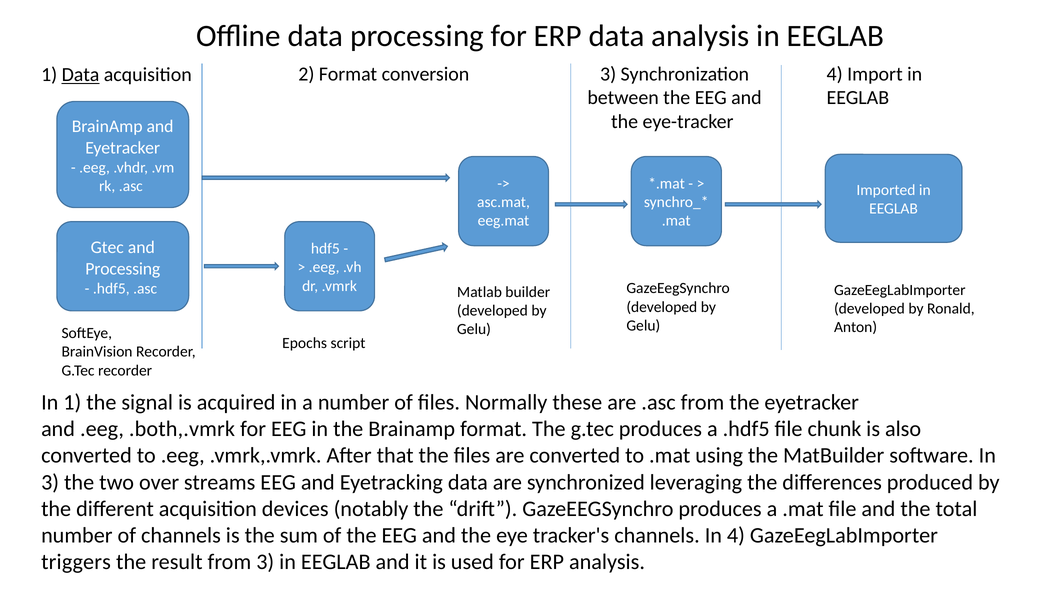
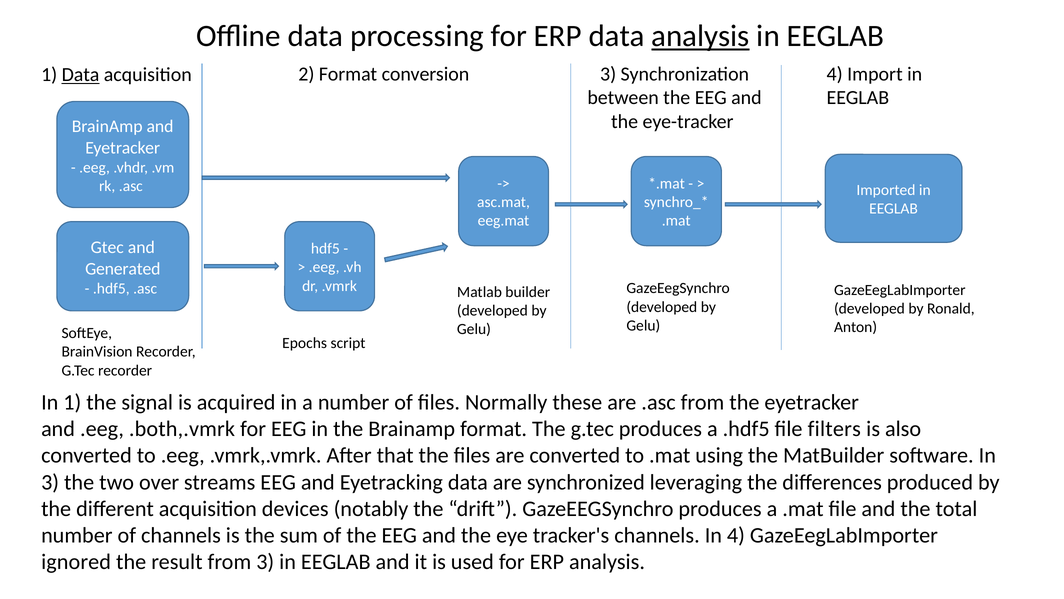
analysis at (700, 36) underline: none -> present
Processing at (123, 269): Processing -> Generated
chunk: chunk -> filters
triggers: triggers -> ignored
